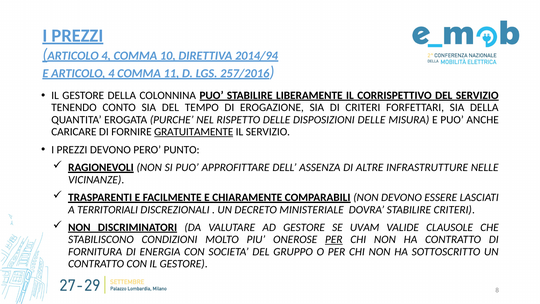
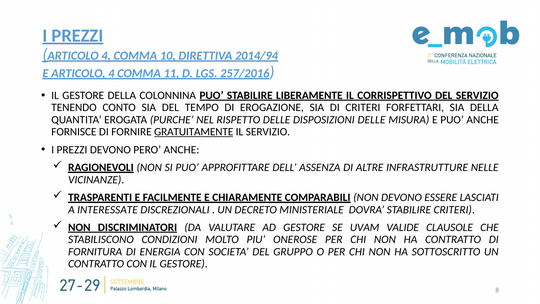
CARICARE: CARICARE -> FORNISCE
PERO PUNTO: PUNTO -> ANCHE
TERRITORIALI: TERRITORIALI -> INTERESSATE
PER at (334, 239) underline: present -> none
